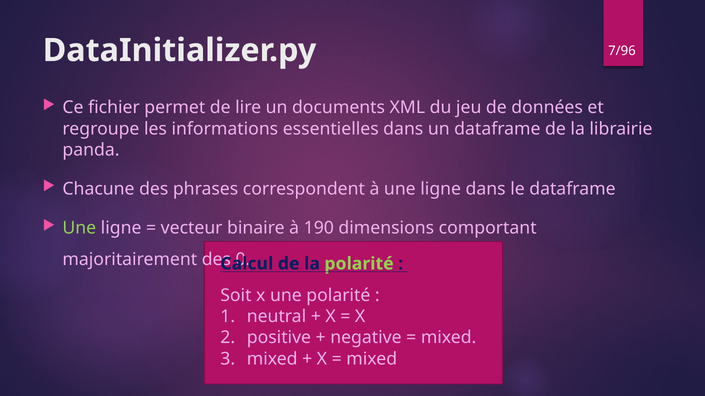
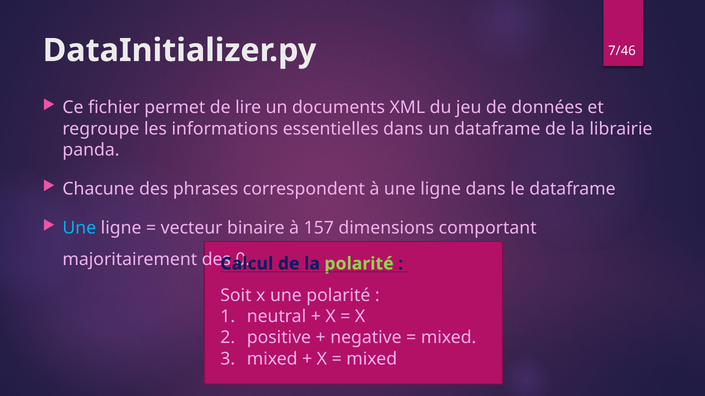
7/96: 7/96 -> 7/46
Une at (79, 228) colour: light green -> light blue
190: 190 -> 157
